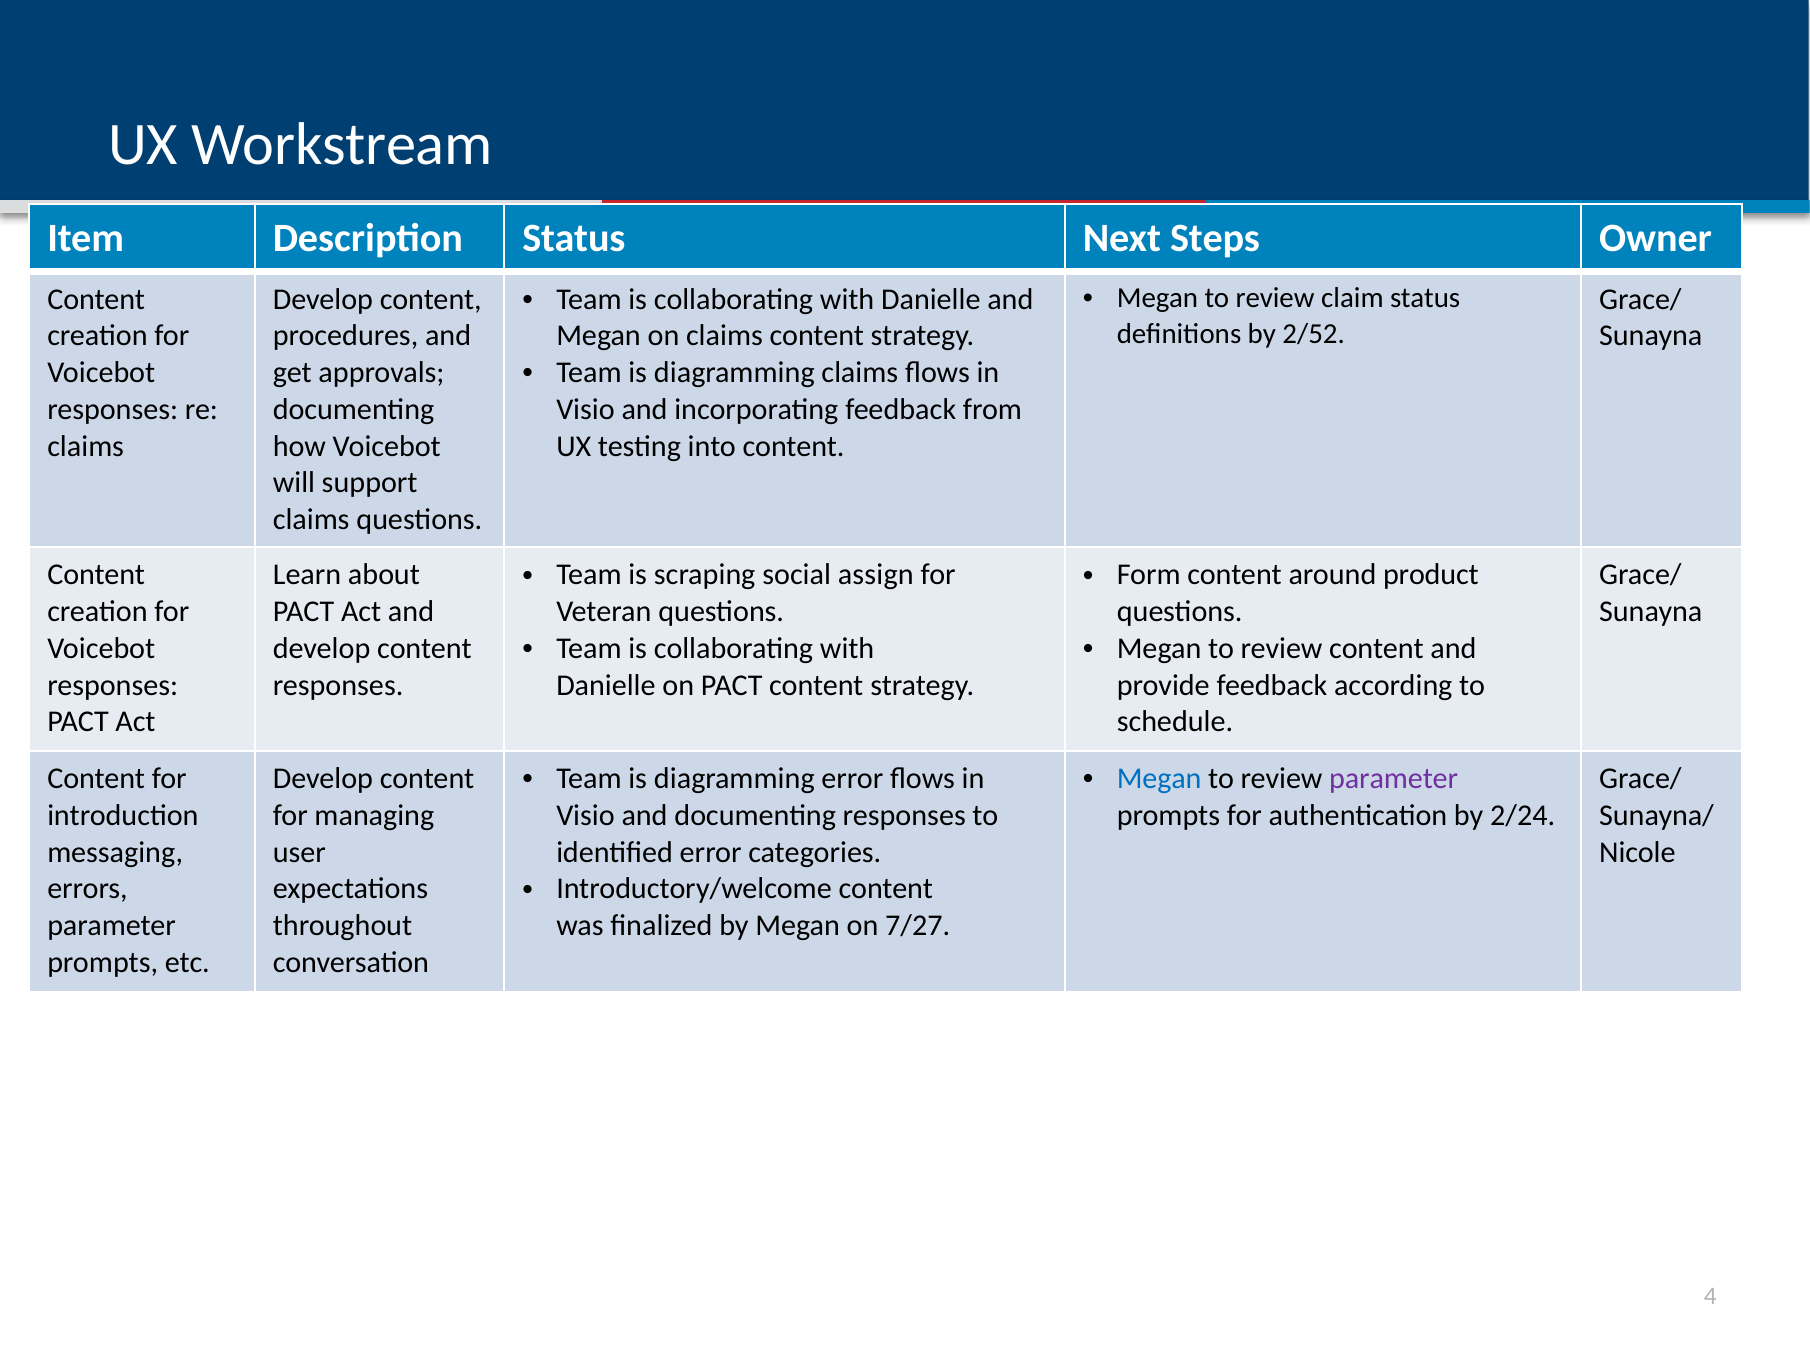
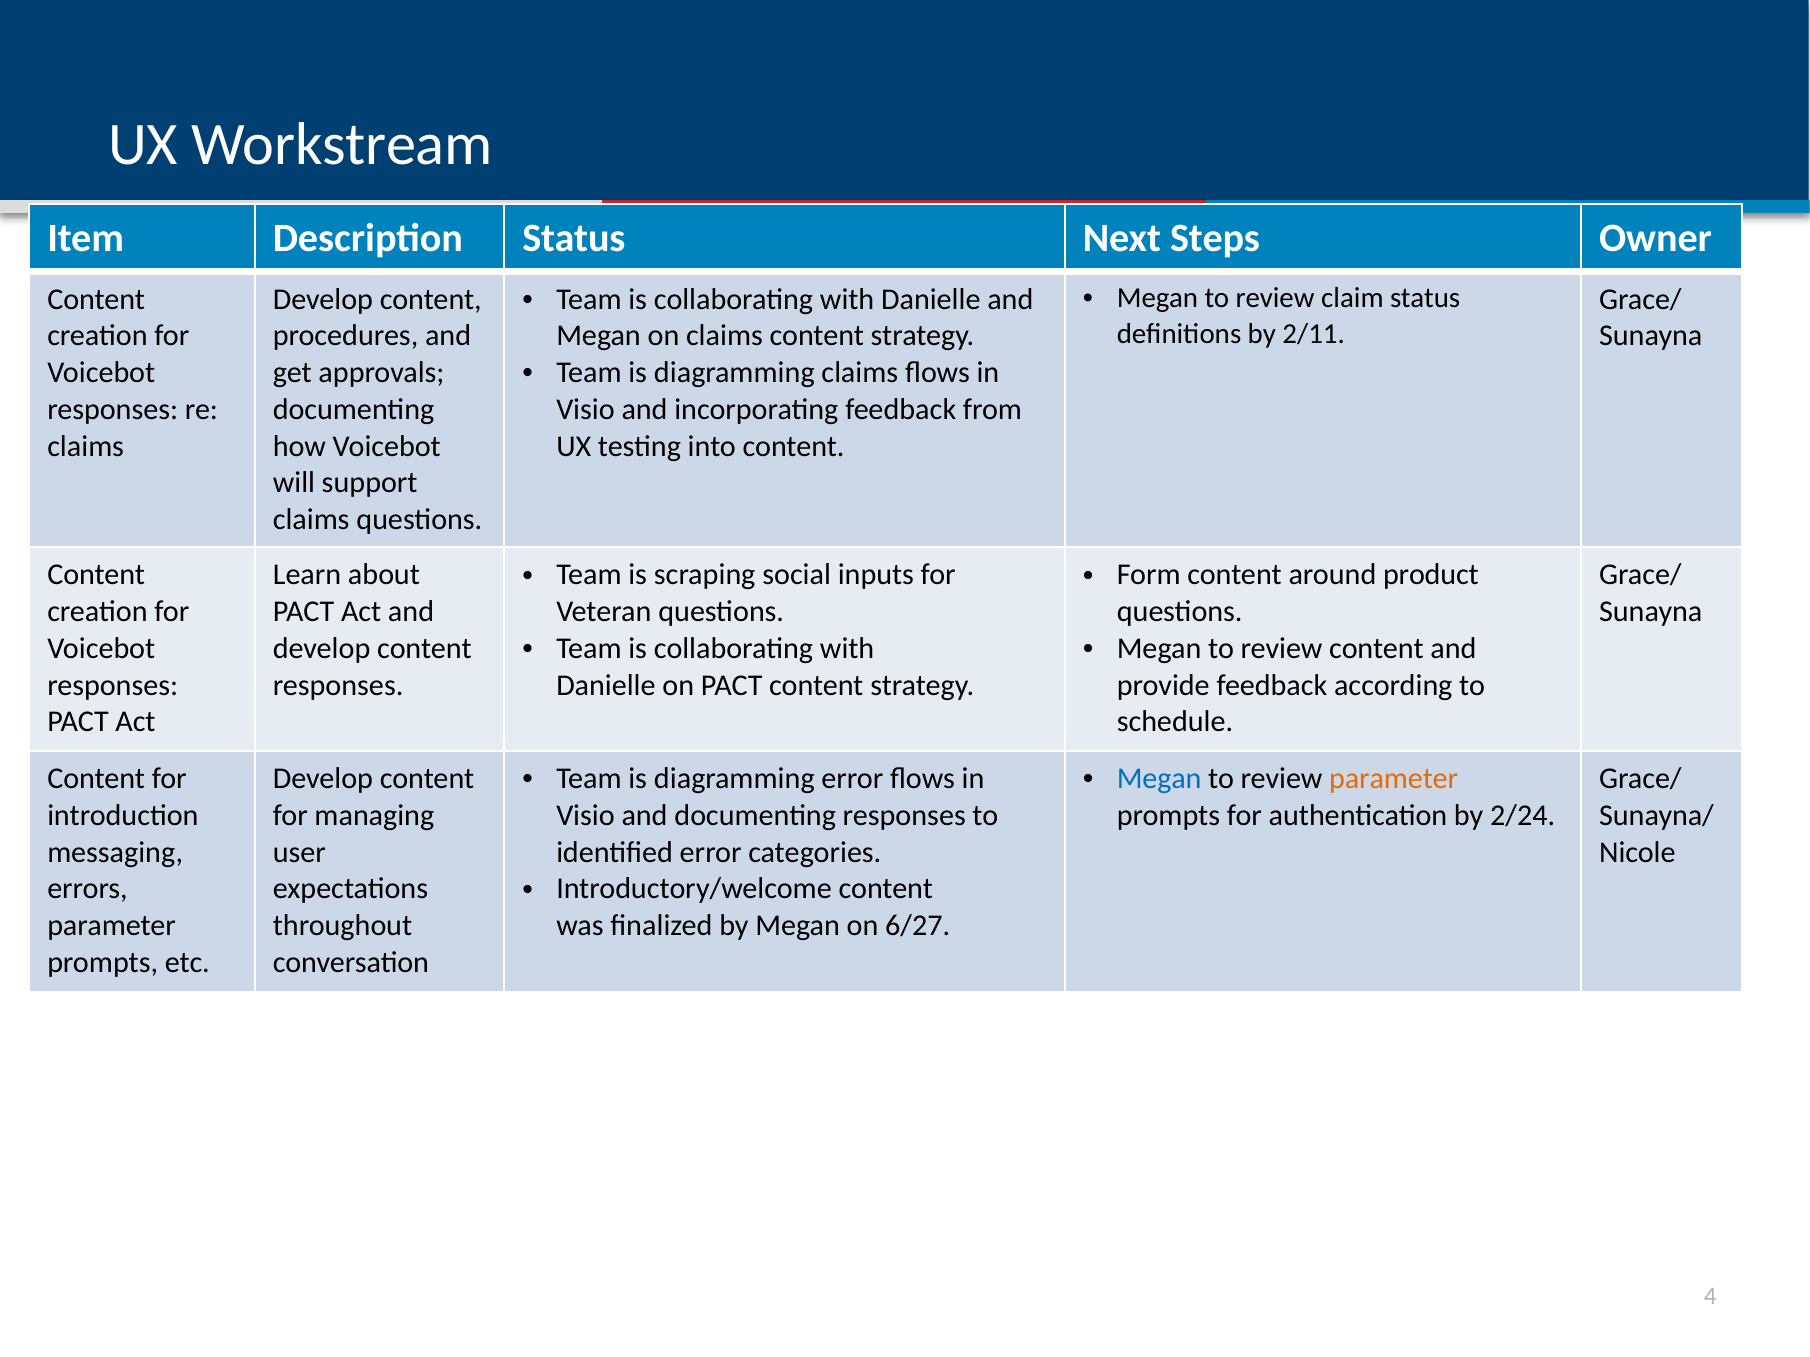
2/52: 2/52 -> 2/11
assign: assign -> inputs
parameter at (1394, 779) colour: purple -> orange
7/27: 7/27 -> 6/27
